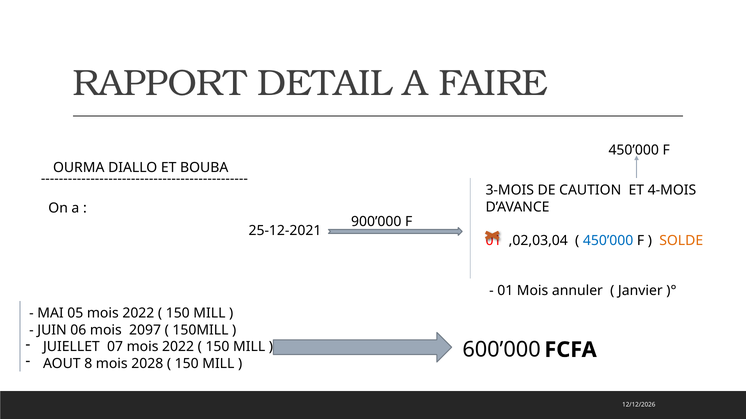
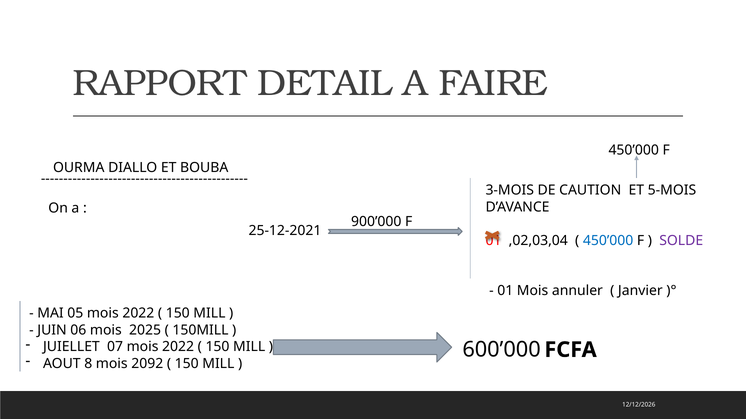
4-MOIS: 4-MOIS -> 5-MOIS
SOLDE colour: orange -> purple
2097: 2097 -> 2025
2028: 2028 -> 2092
